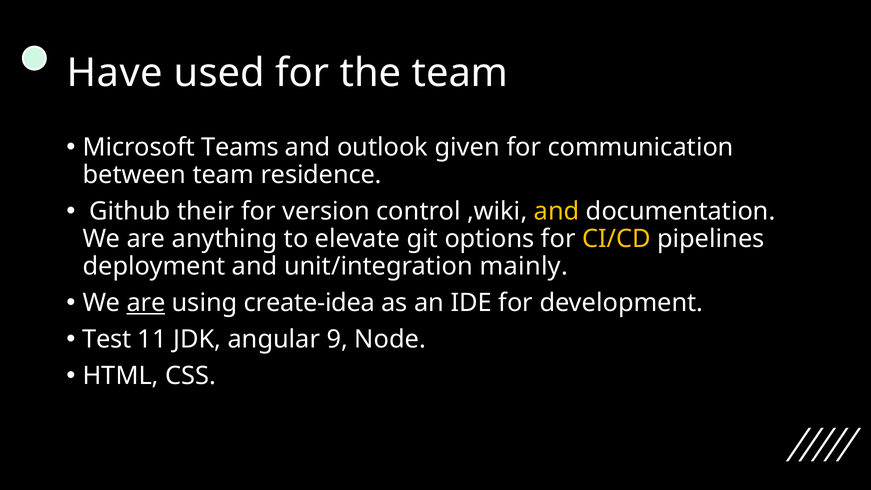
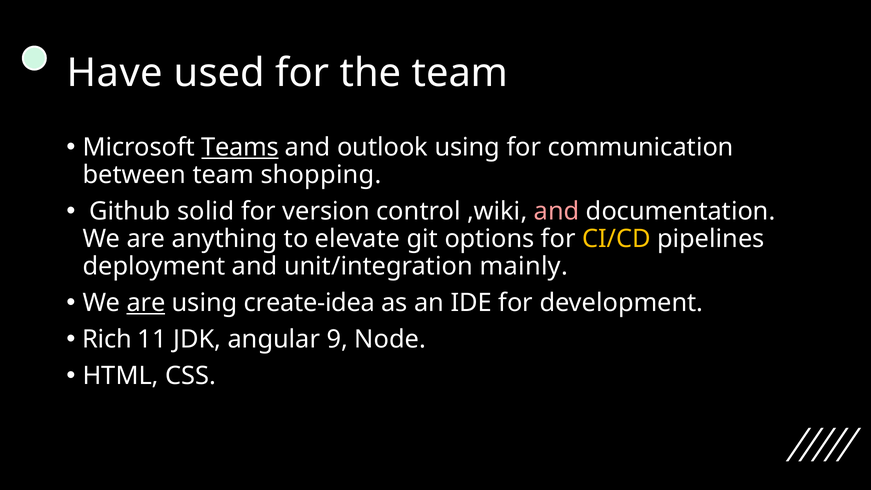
Teams underline: none -> present
outlook given: given -> using
residence: residence -> shopping
their: their -> solid
and at (557, 211) colour: yellow -> pink
Test: Test -> Rich
